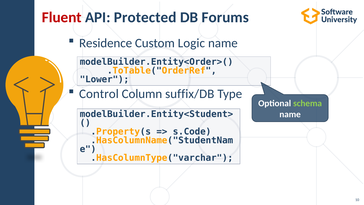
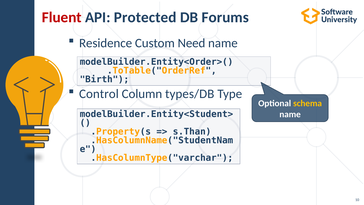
Logic: Logic -> Need
Lower: Lower -> Birth
suffix/DB: suffix/DB -> types/DB
schema colour: light green -> yellow
s.Code: s.Code -> s.Than
